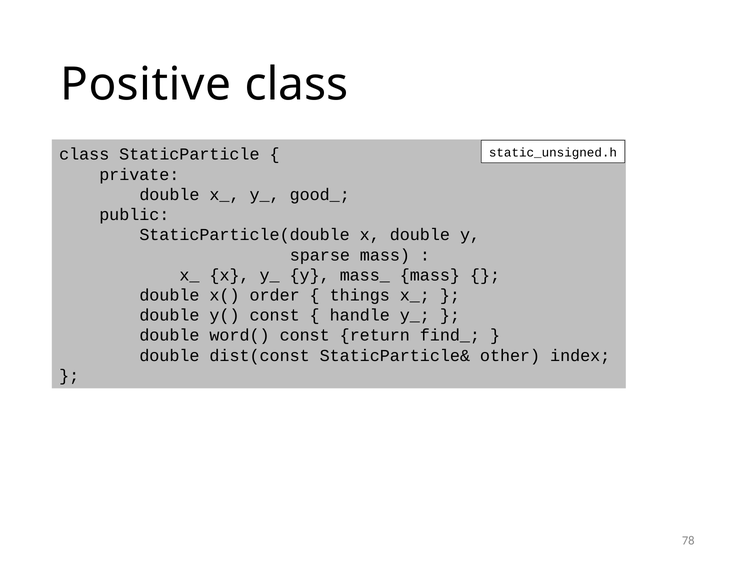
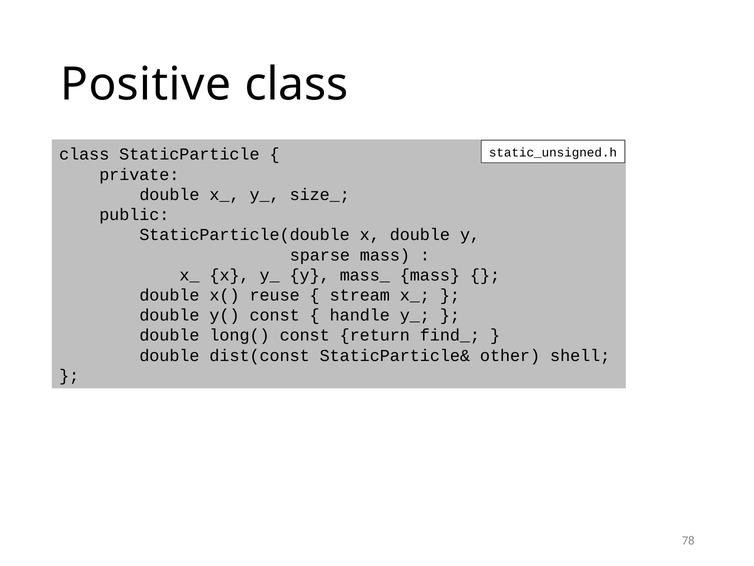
good_: good_ -> size_
order: order -> reuse
things: things -> stream
word(: word( -> long(
index: index -> shell
